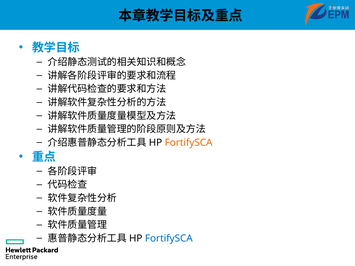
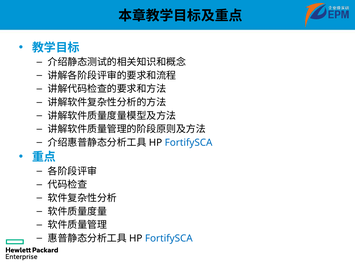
FortifySCA at (189, 143) colour: orange -> blue
